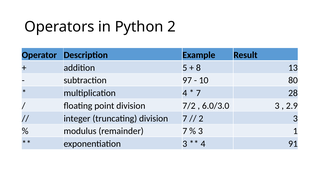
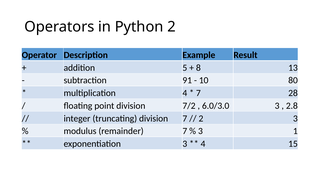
97: 97 -> 91
2.9: 2.9 -> 2.8
91: 91 -> 15
